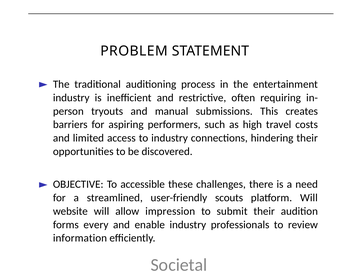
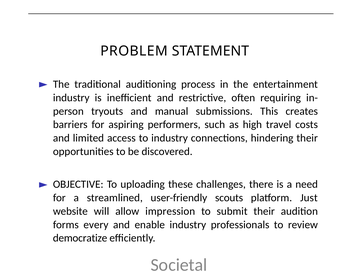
accessible: accessible -> uploading
platform Will: Will -> Just
information: information -> democratize
